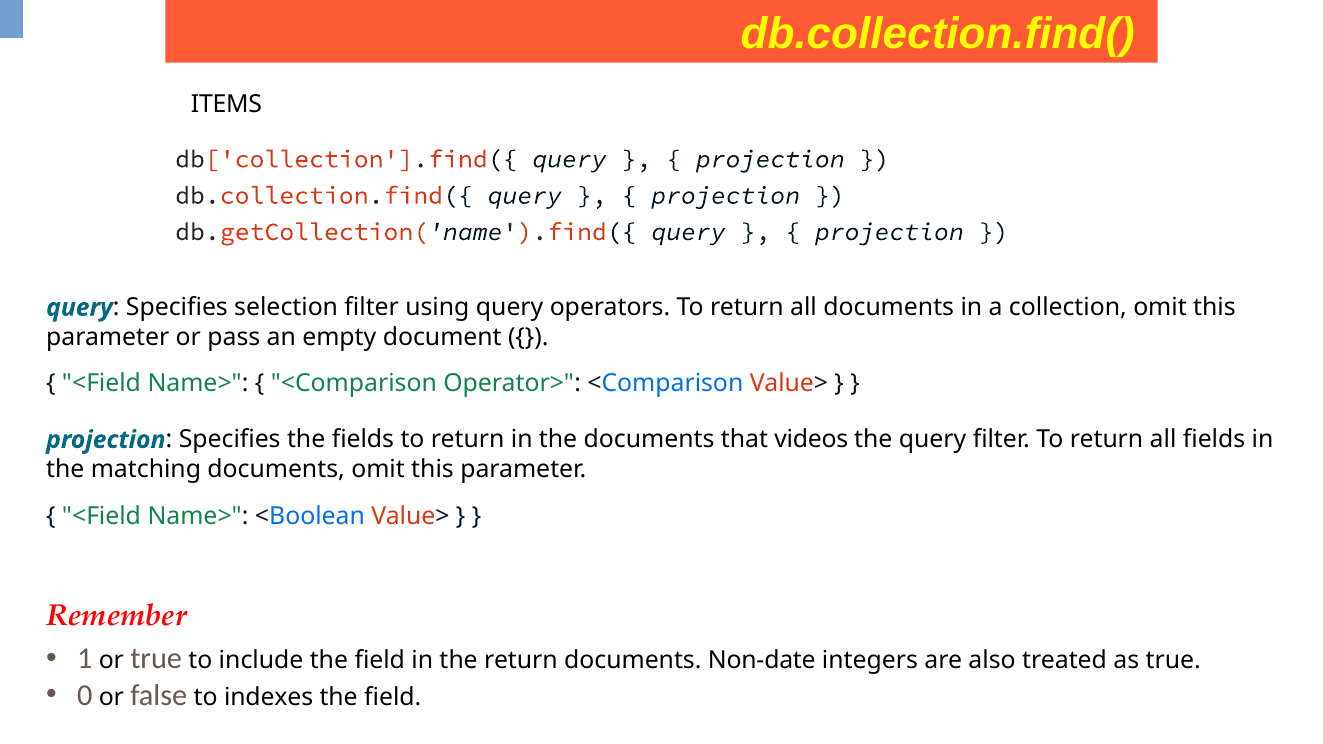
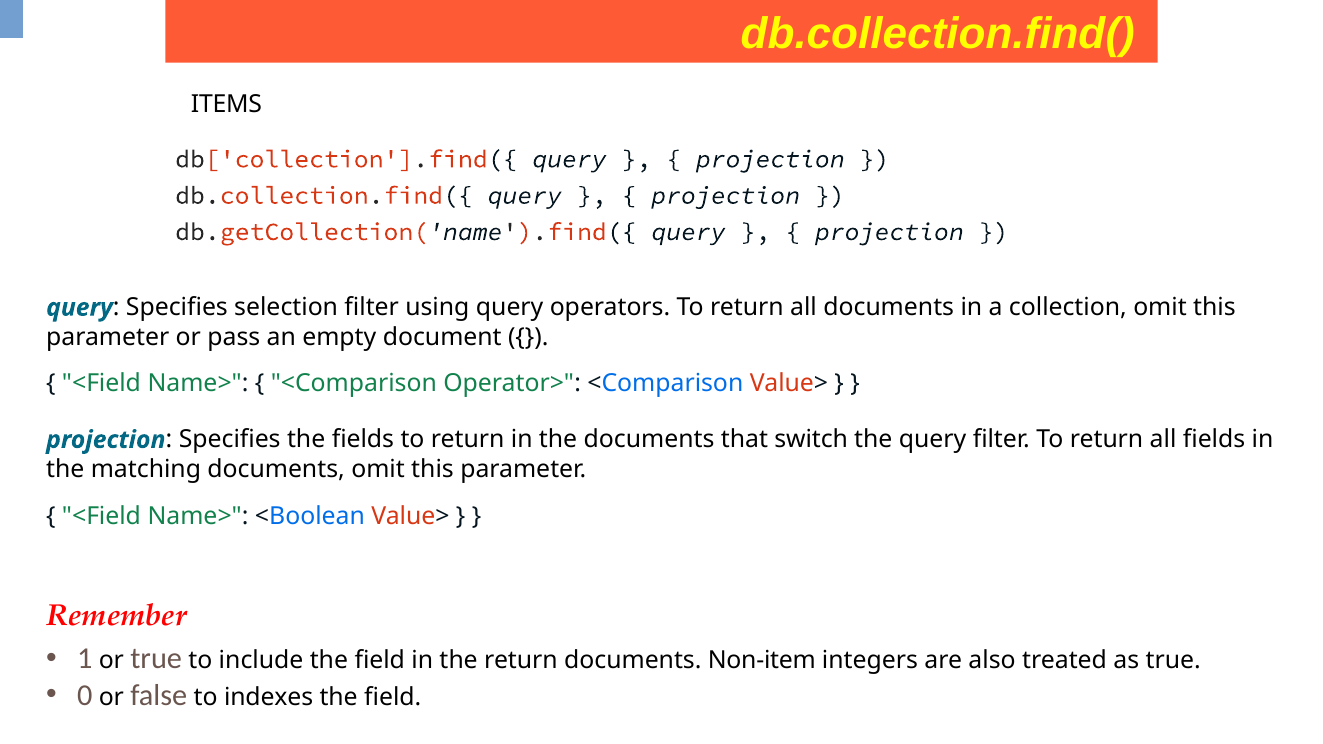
videos: videos -> switch
Non-date: Non-date -> Non-item
